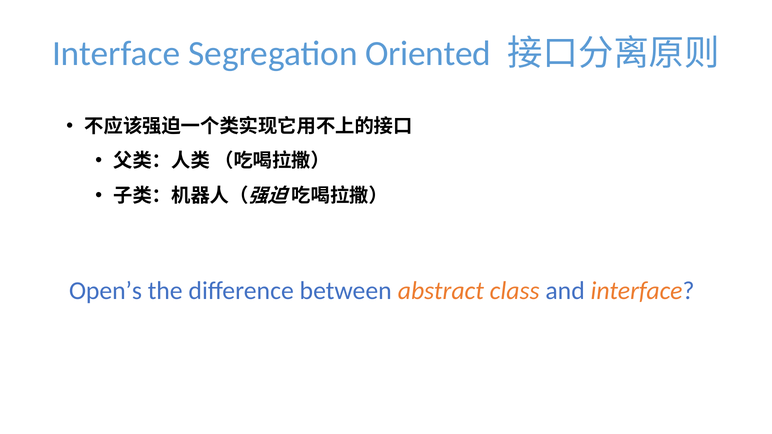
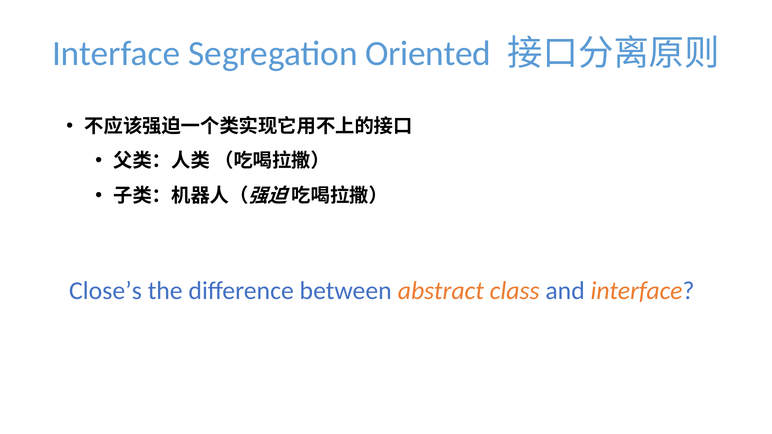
Open’s: Open’s -> Close’s
